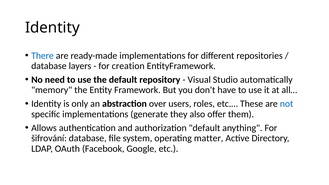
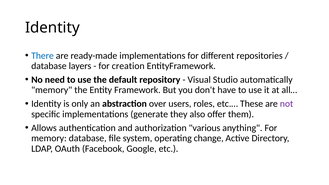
not colour: blue -> purple
authorization default: default -> various
šifrování at (49, 138): šifrování -> memory
matter: matter -> change
